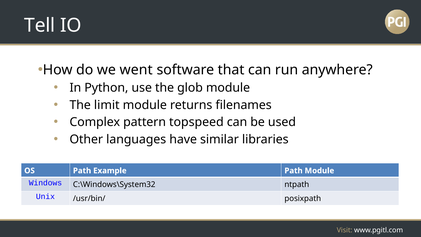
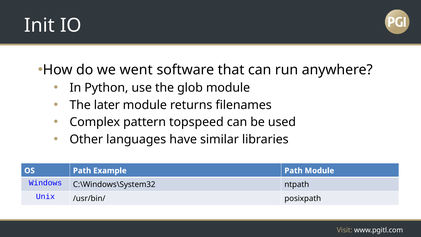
Tell: Tell -> Init
limit: limit -> later
